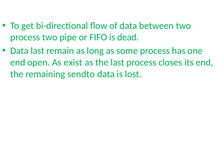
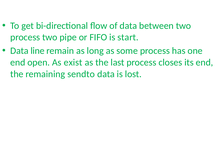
dead: dead -> start
Data last: last -> line
